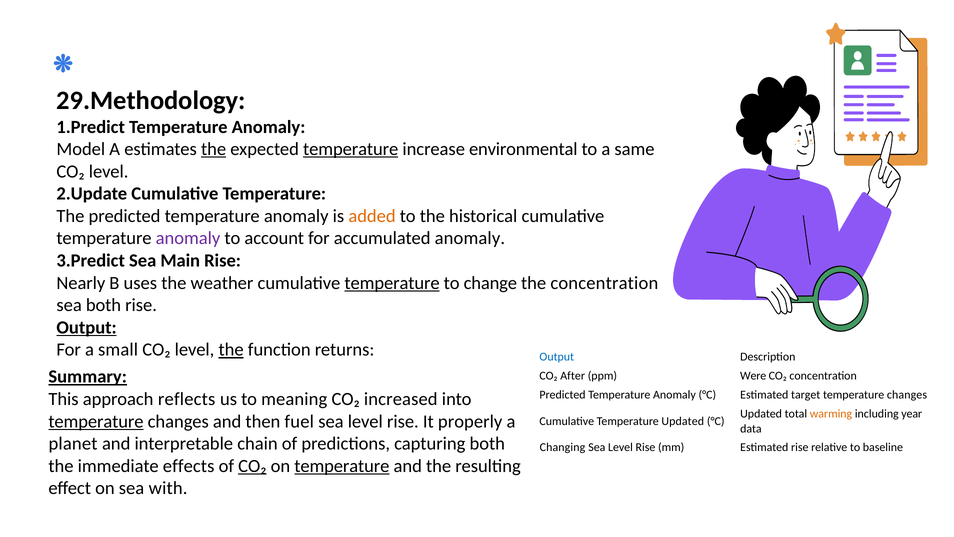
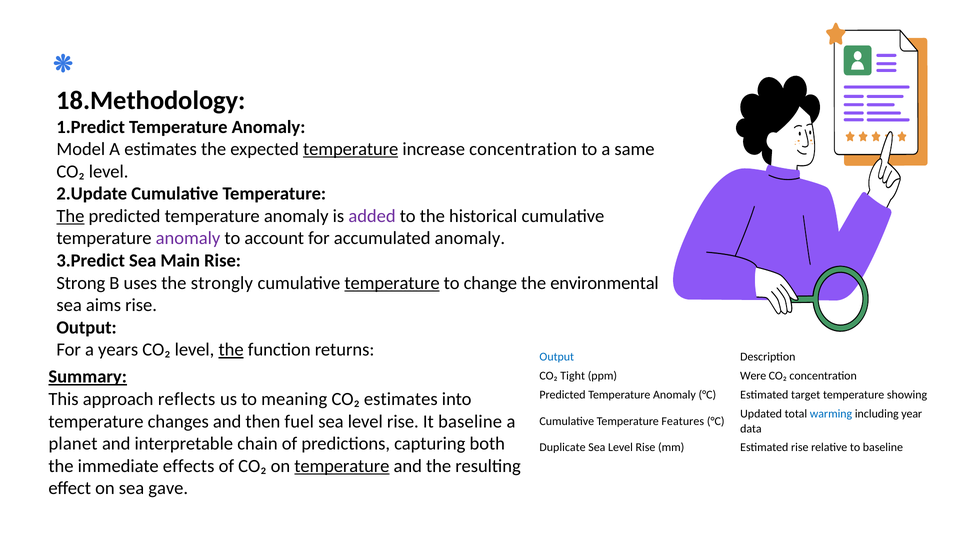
29.Methodology: 29.Methodology -> 18.Methodology
the at (214, 149) underline: present -> none
increase environmental: environmental -> concentration
The at (70, 216) underline: none -> present
added colour: orange -> purple
Nearly: Nearly -> Strong
weather: weather -> strongly
the concentration: concentration -> environmental
sea both: both -> aims
Output at (87, 327) underline: present -> none
small: small -> years
After: After -> Tight
changes at (907, 395): changes -> showing
CO₂ increased: increased -> estimates
warming colour: orange -> blue
temperature at (96, 421) underline: present -> none
It properly: properly -> baseline
Temperature Updated: Updated -> Features
Changing: Changing -> Duplicate
CO₂ at (252, 466) underline: present -> none
with: with -> gave
